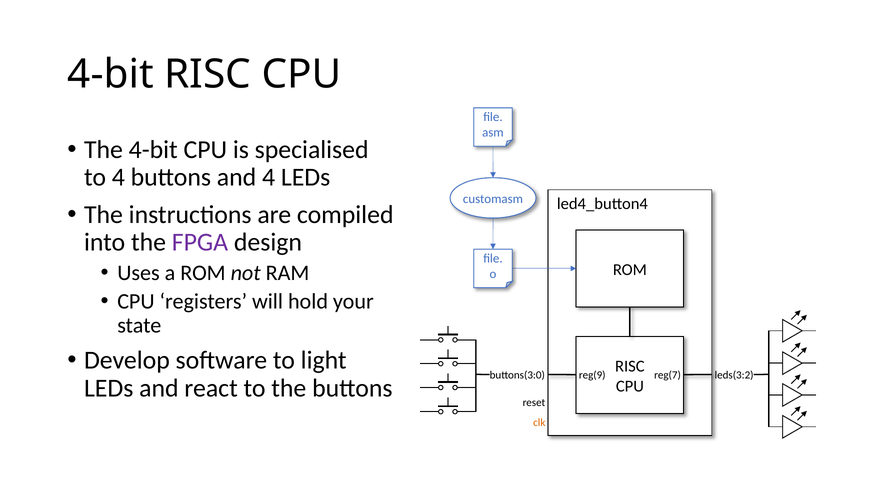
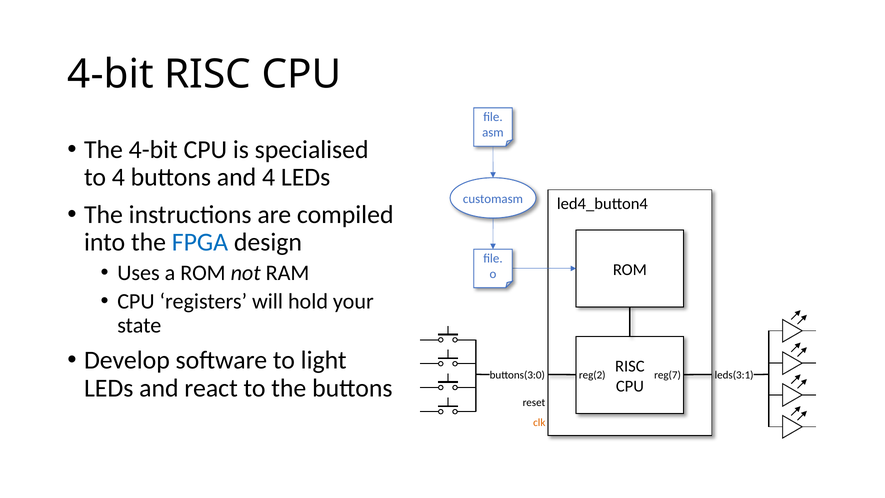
FPGA colour: purple -> blue
leds(3:2: leds(3:2 -> leds(3:1
reg(9: reg(9 -> reg(2
